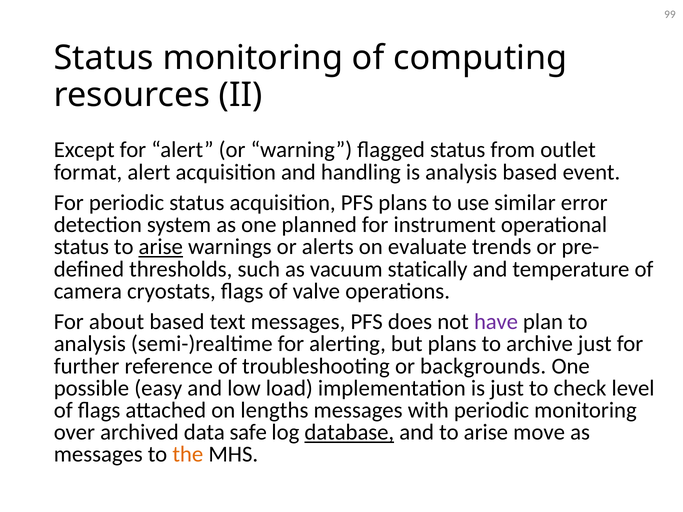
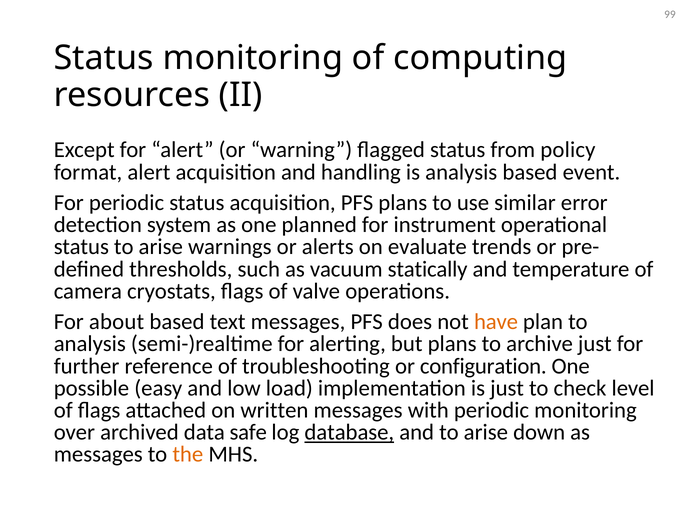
outlet: outlet -> policy
arise at (161, 247) underline: present -> none
have colour: purple -> orange
backgrounds: backgrounds -> configuration
lengths: lengths -> written
move: move -> down
